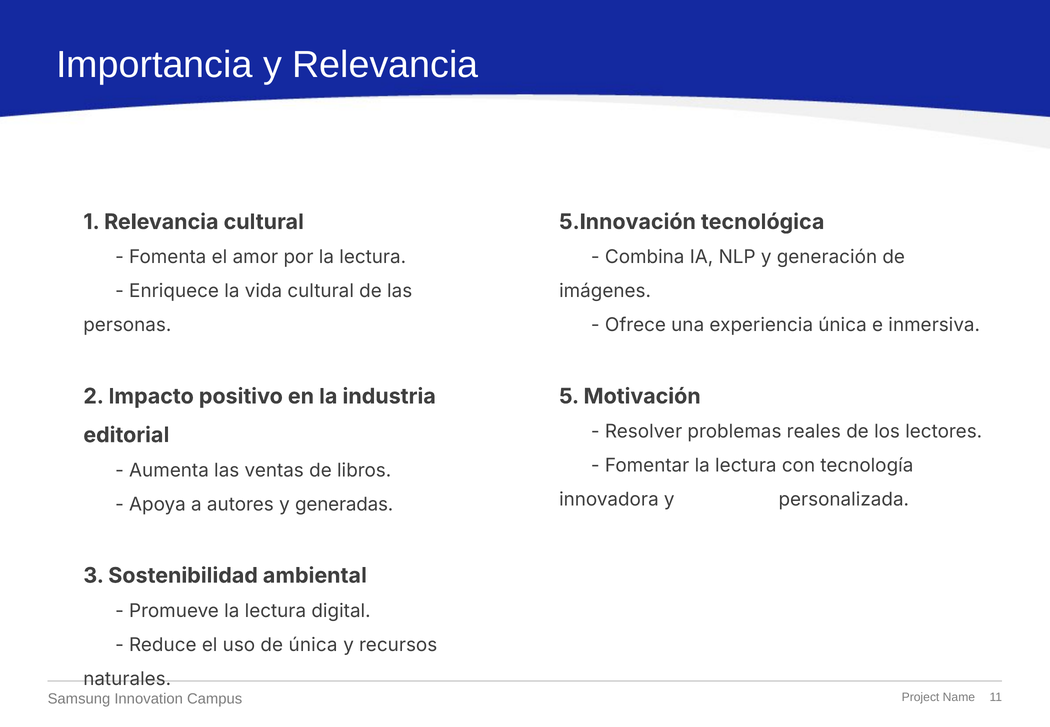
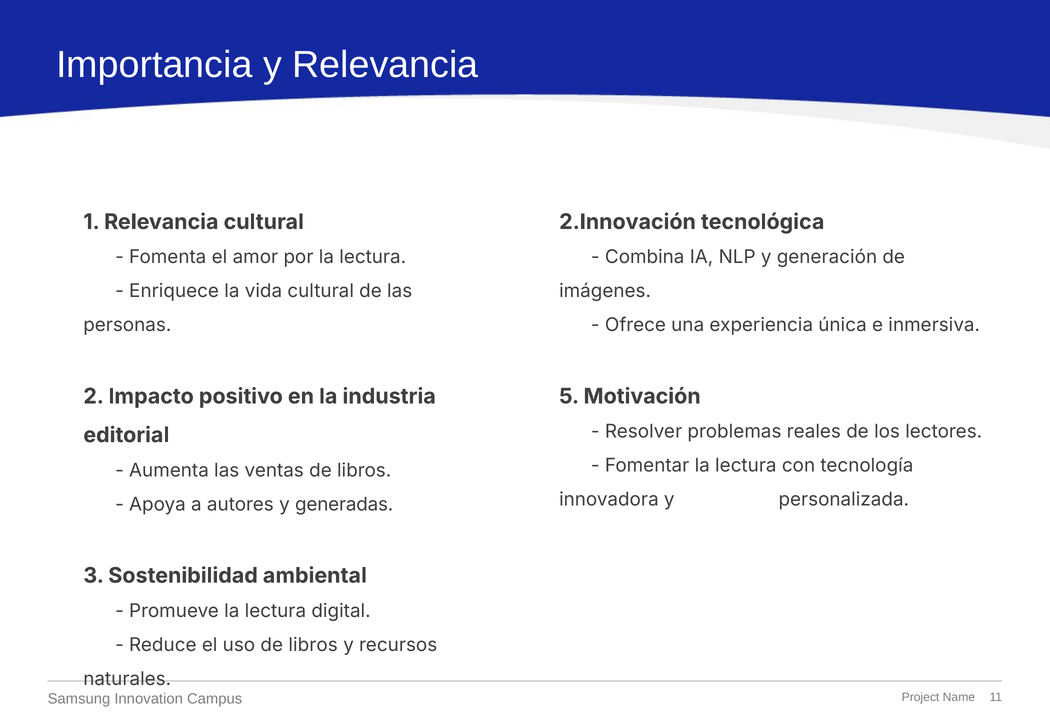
5.Innovación: 5.Innovación -> 2.Innovación
uso de única: única -> libros
